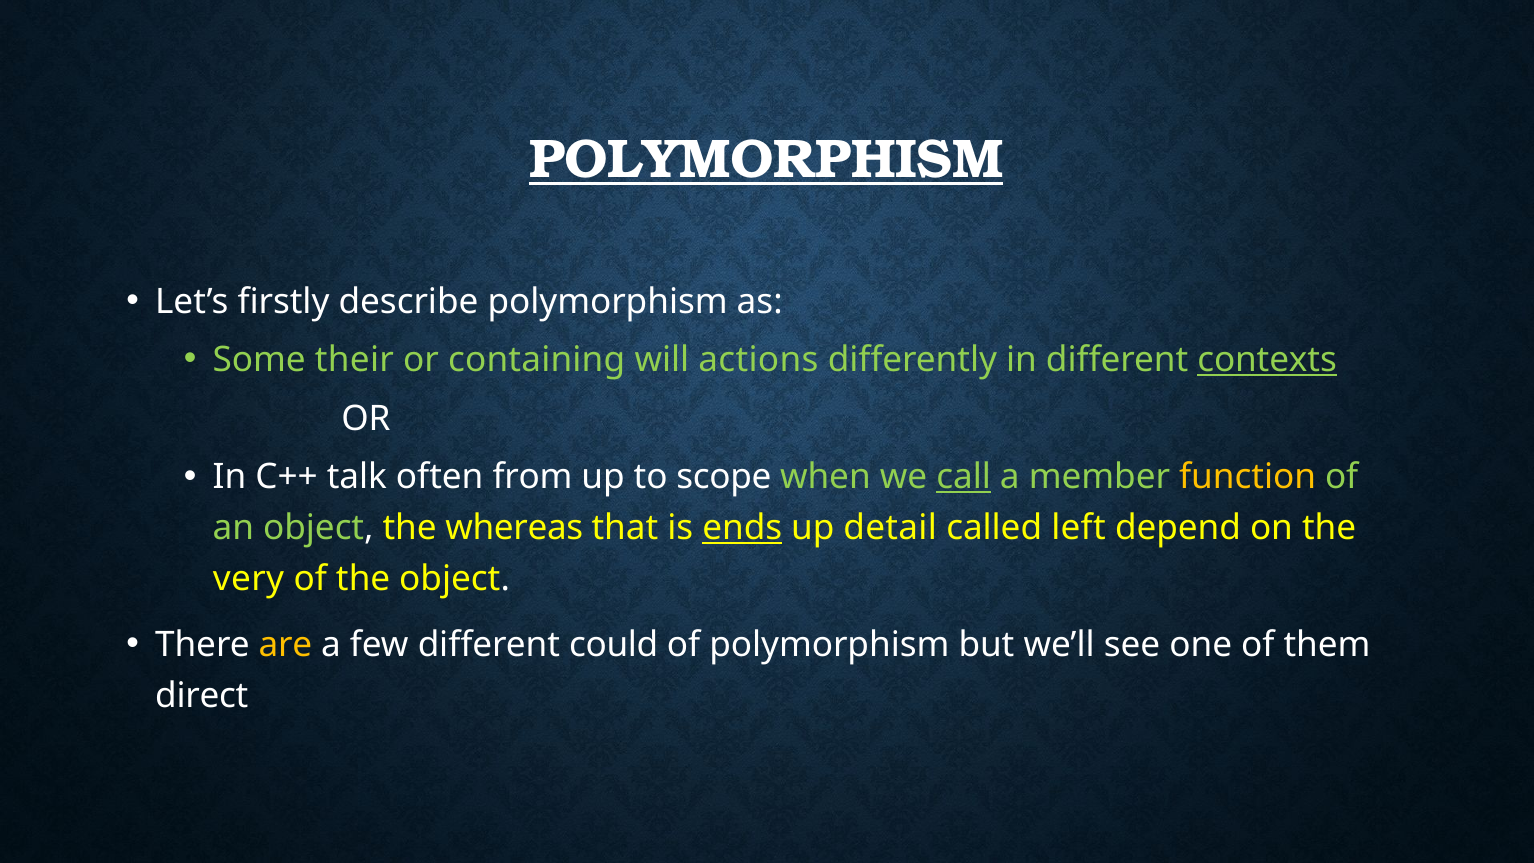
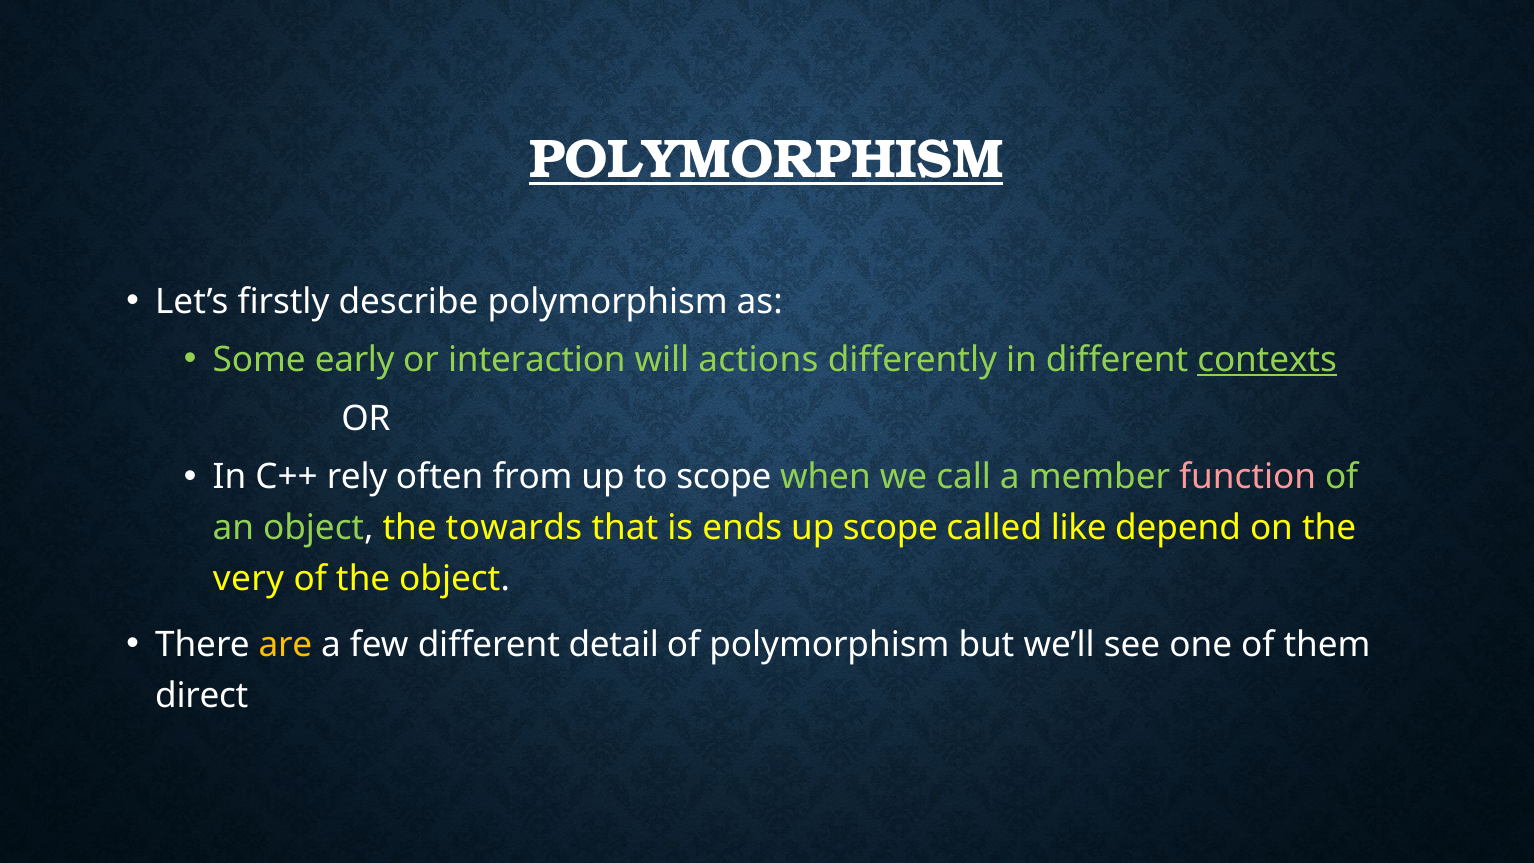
their: their -> early
containing: containing -> interaction
talk: talk -> rely
call underline: present -> none
function colour: yellow -> pink
whereas: whereas -> towards
ends underline: present -> none
up detail: detail -> scope
left: left -> like
could: could -> detail
